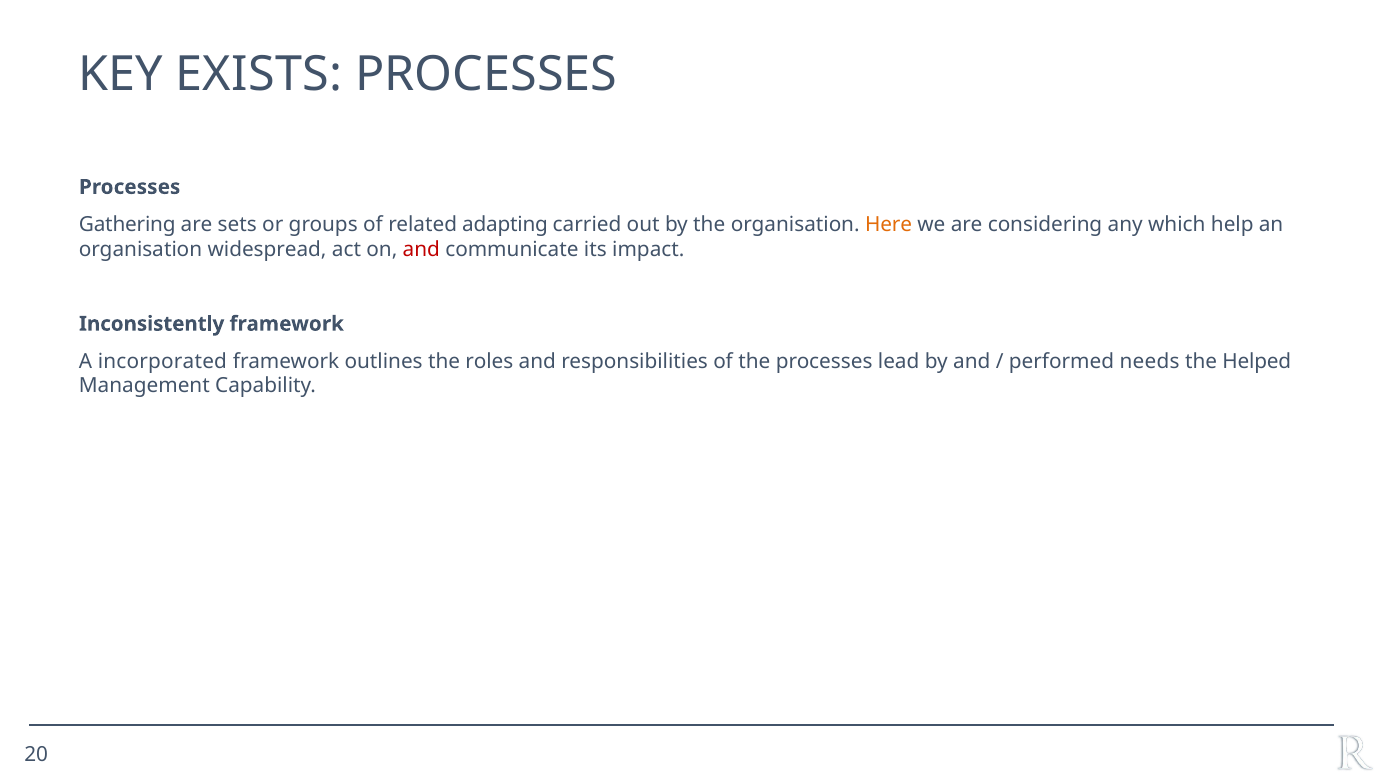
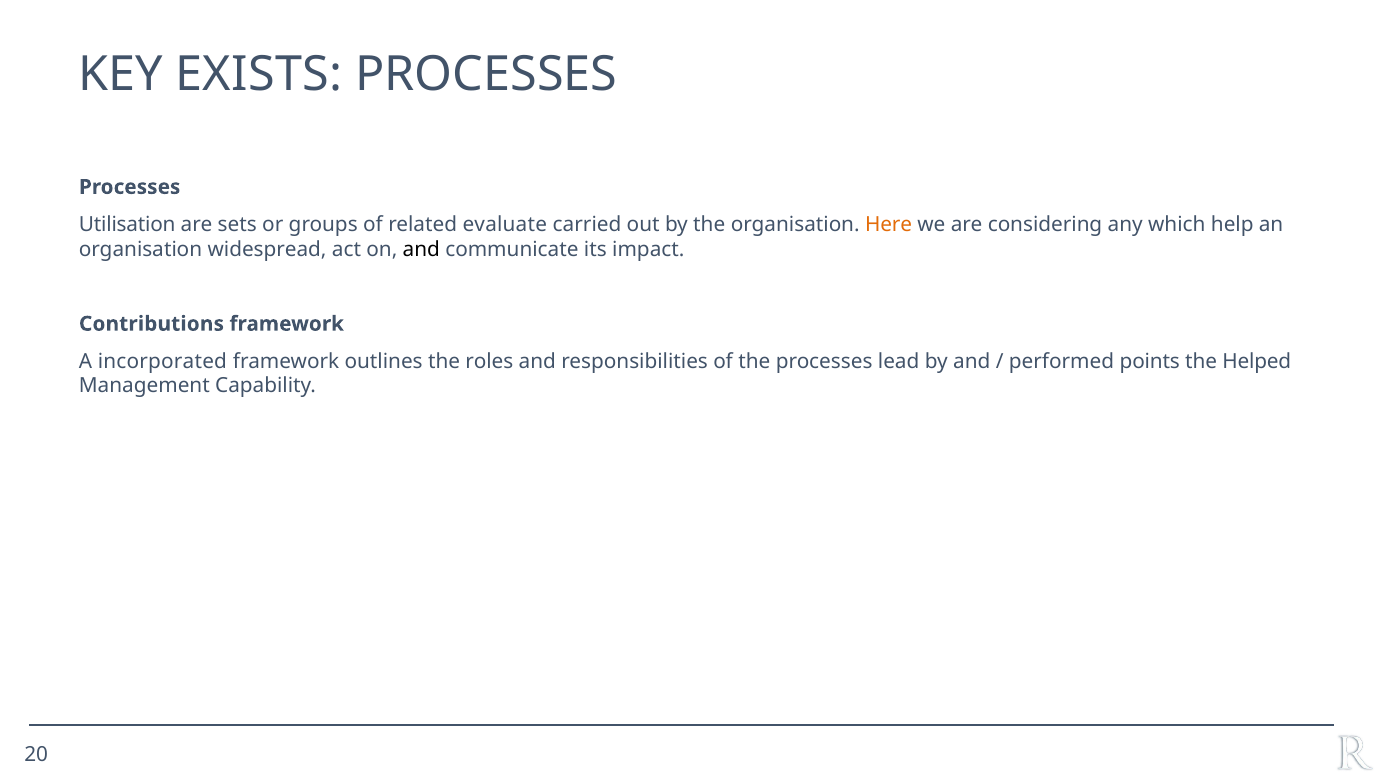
Gathering: Gathering -> Utilisation
adapting: adapting -> evaluate
and at (421, 249) colour: red -> black
Inconsistently: Inconsistently -> Contributions
needs: needs -> points
